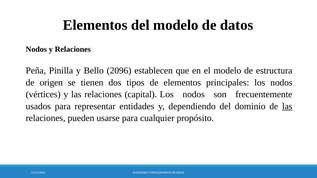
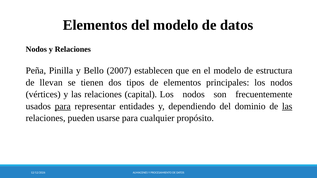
2096: 2096 -> 2007
origen: origen -> llevan
para at (63, 106) underline: none -> present
